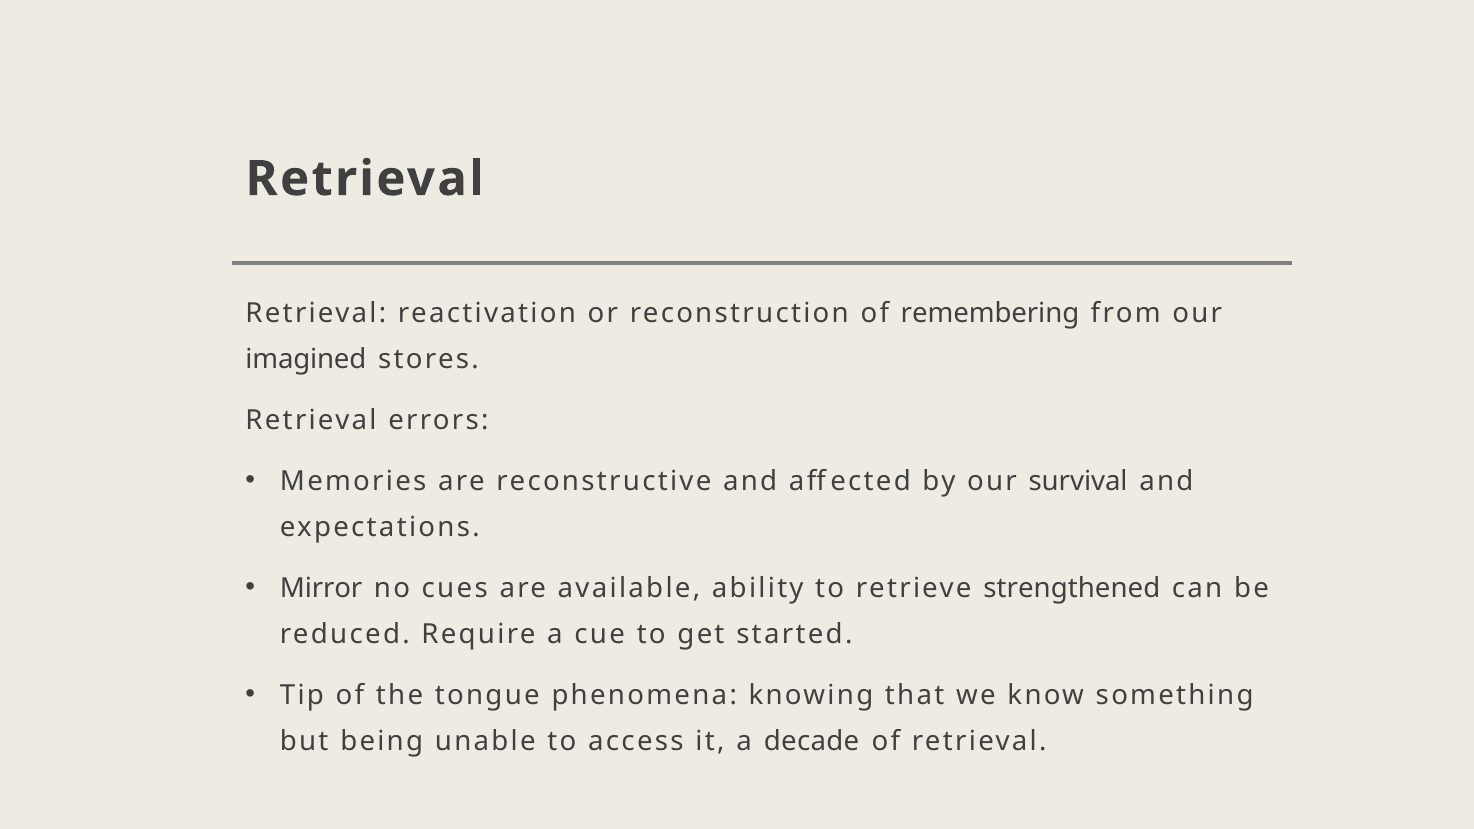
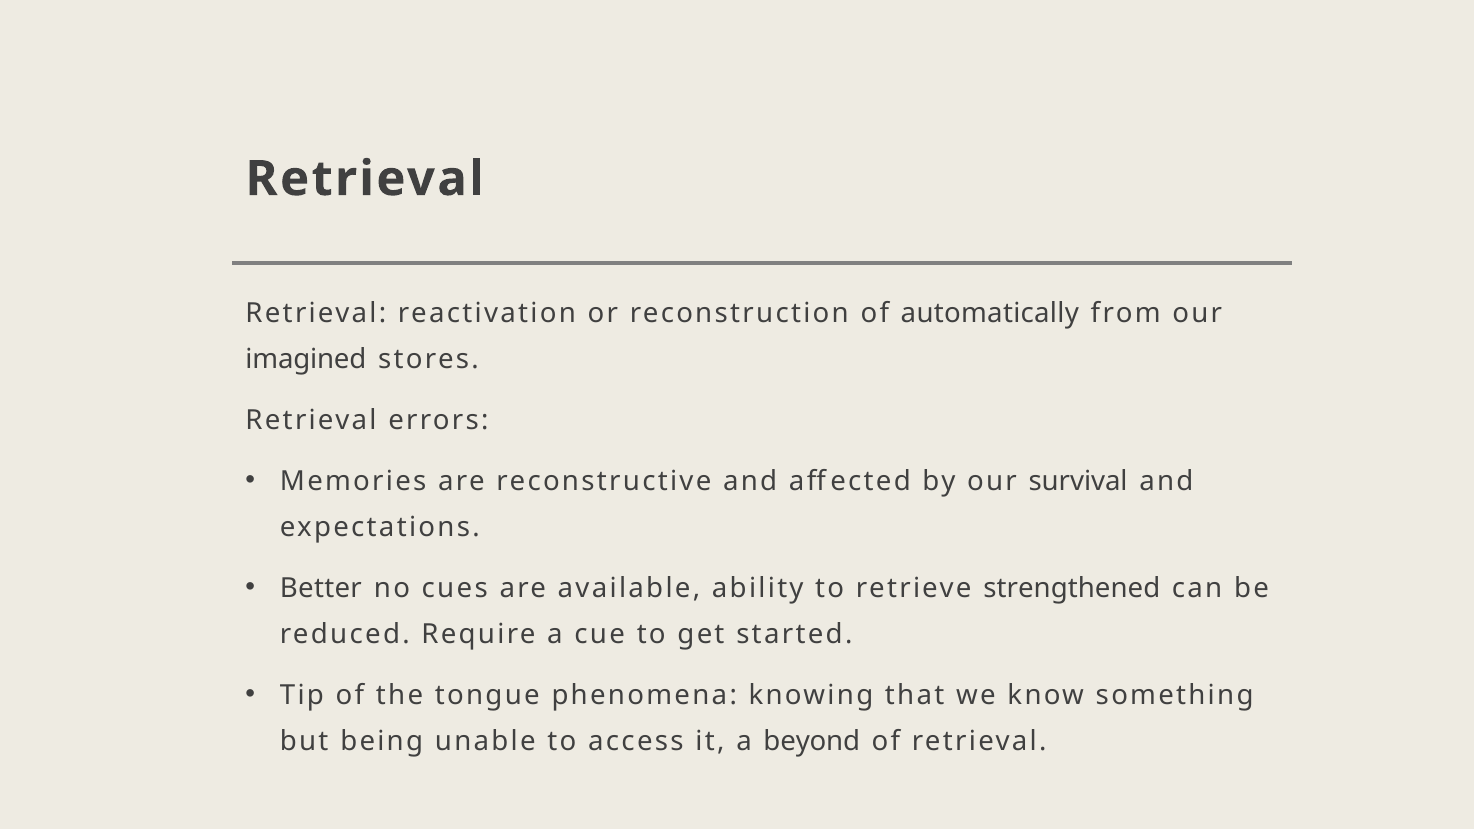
remembering: remembering -> automatically
Mirror: Mirror -> Better
decade: decade -> beyond
